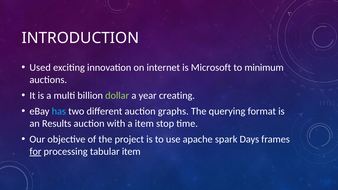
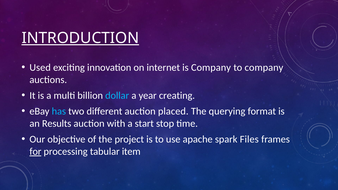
INTRODUCTION underline: none -> present
is Microsoft: Microsoft -> Company
to minimum: minimum -> company
dollar colour: light green -> light blue
graphs: graphs -> placed
a item: item -> start
Days: Days -> Files
